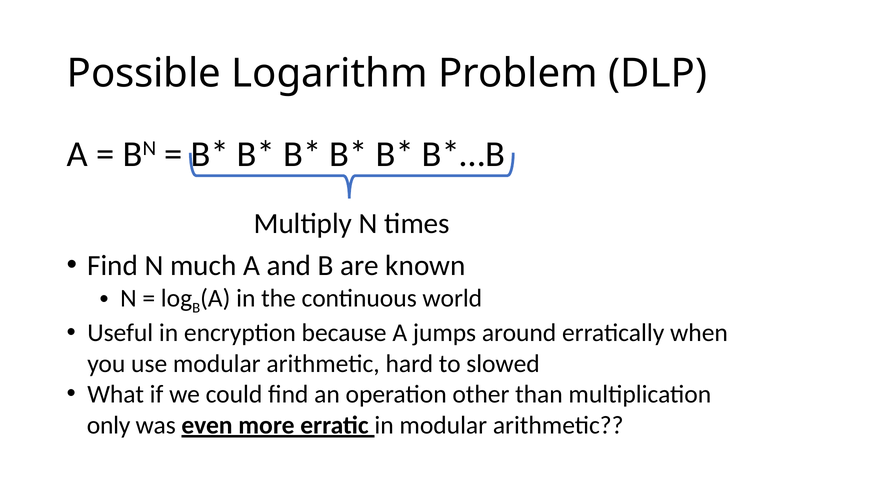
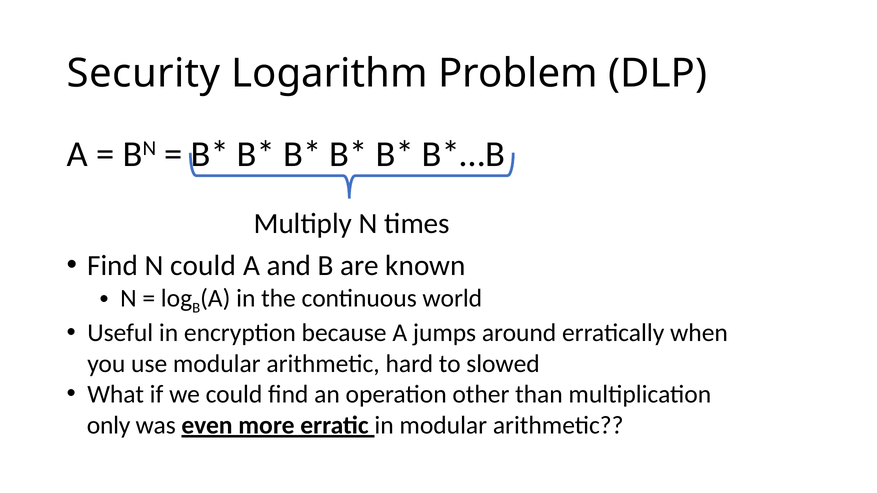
Possible: Possible -> Security
N much: much -> could
